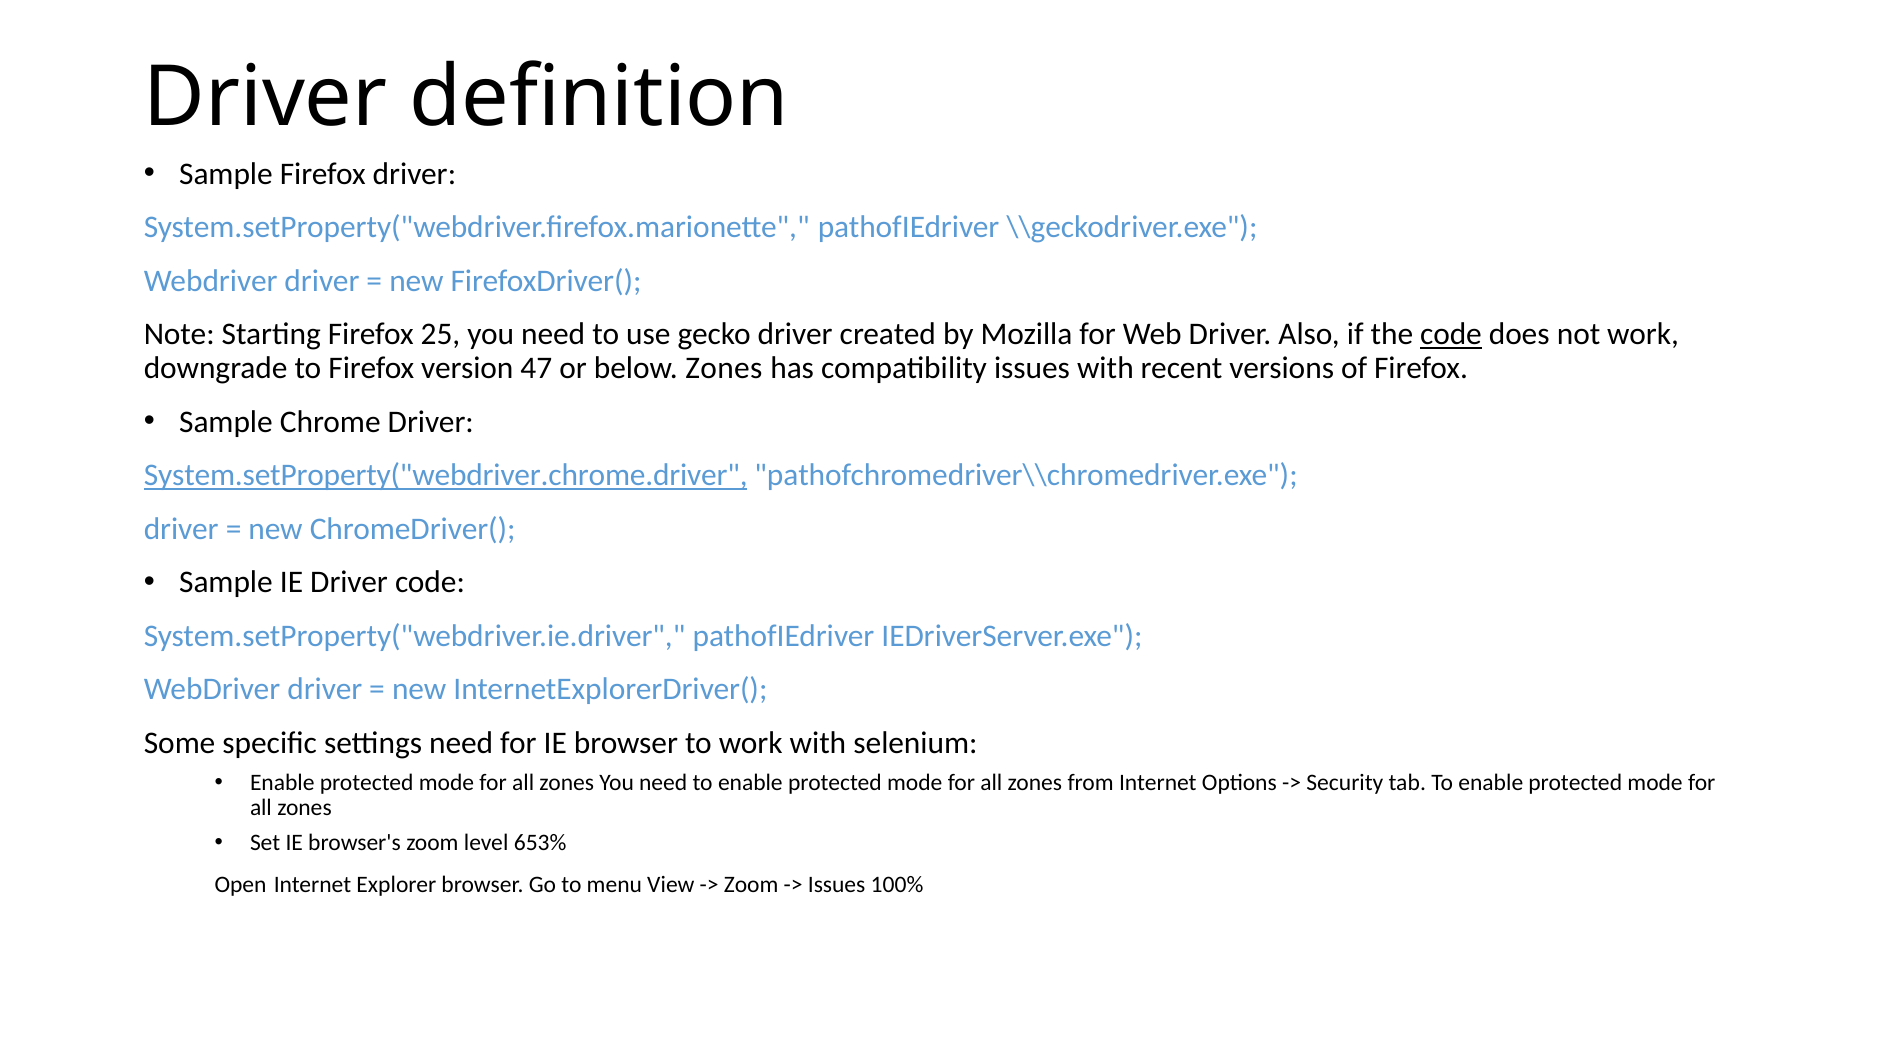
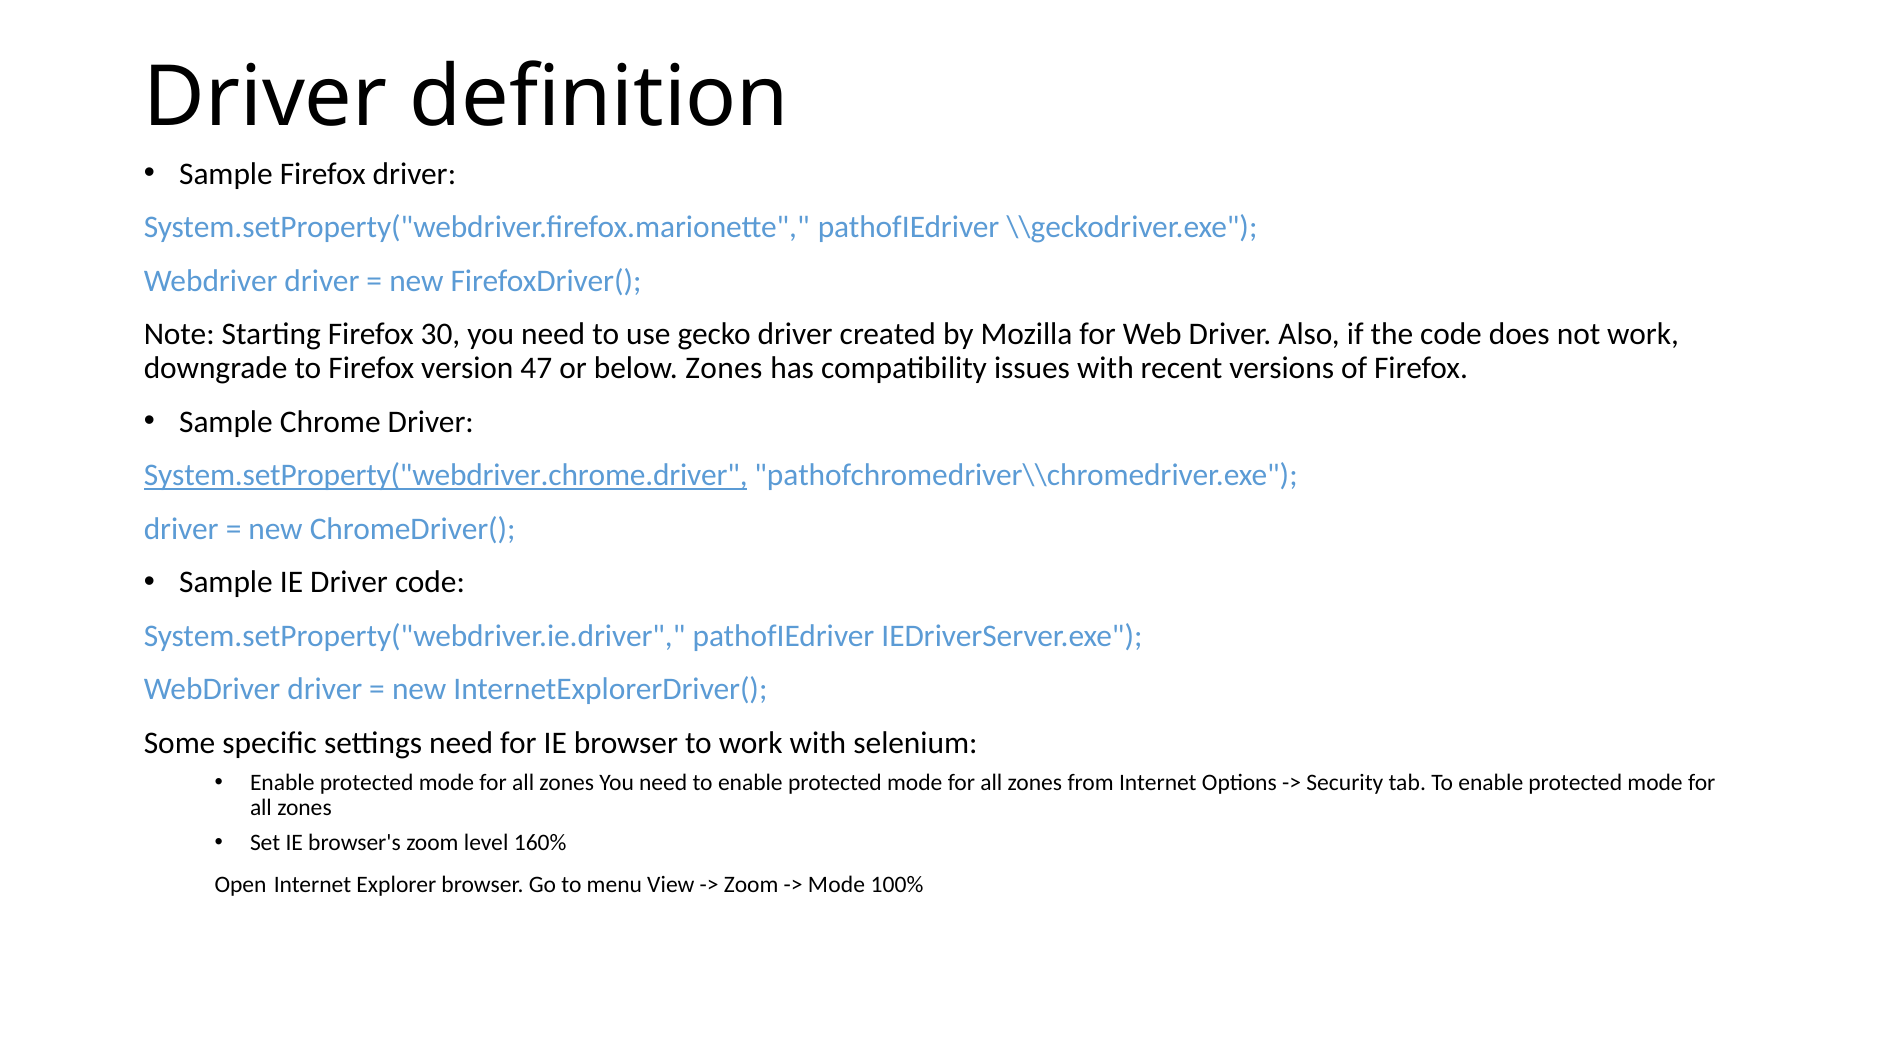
25: 25 -> 30
code at (1451, 334) underline: present -> none
653%: 653% -> 160%
Issues at (837, 885): Issues -> Mode
